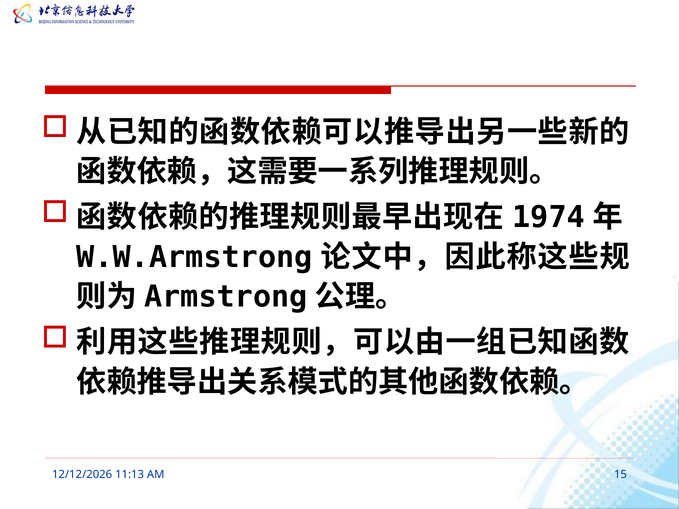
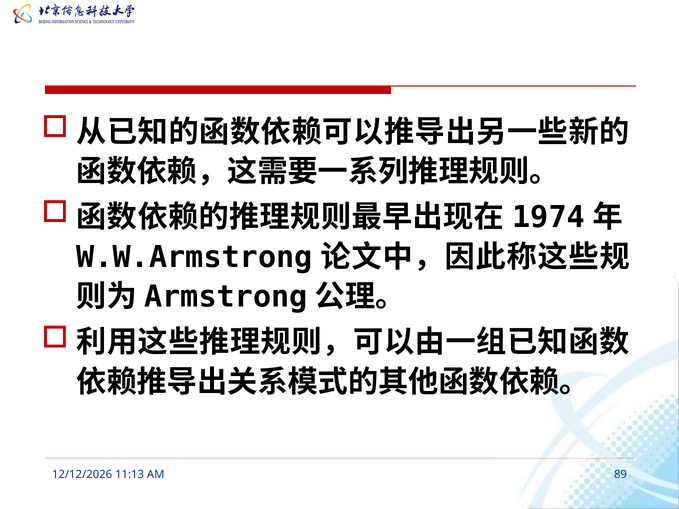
15: 15 -> 89
